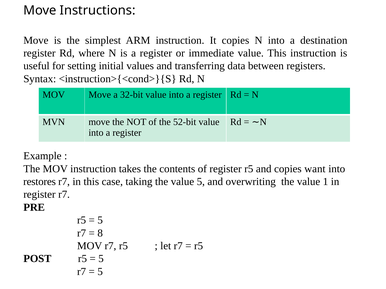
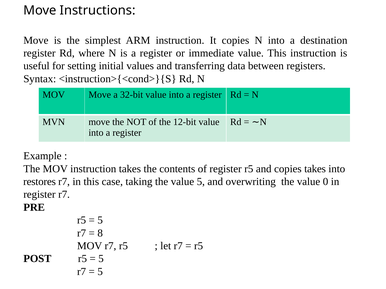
52-bit: 52-bit -> 12-bit
copies want: want -> takes
1: 1 -> 0
